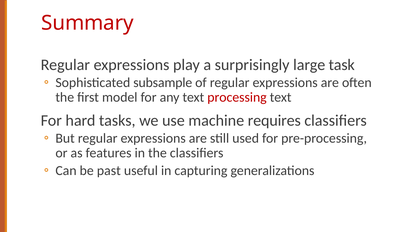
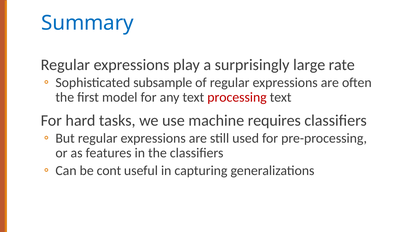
Summary colour: red -> blue
task: task -> rate
past: past -> cont
